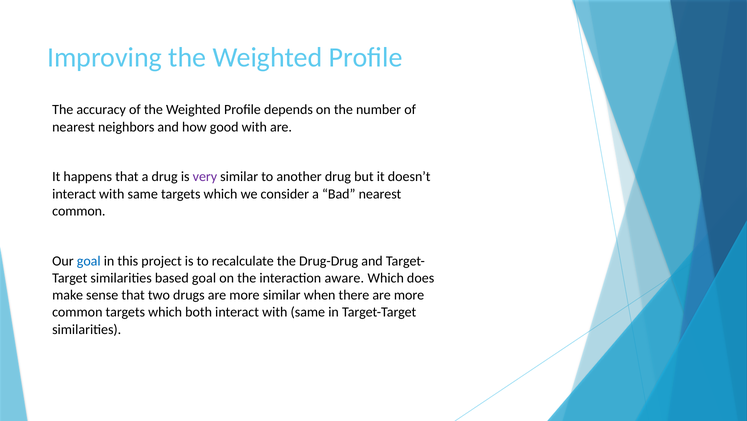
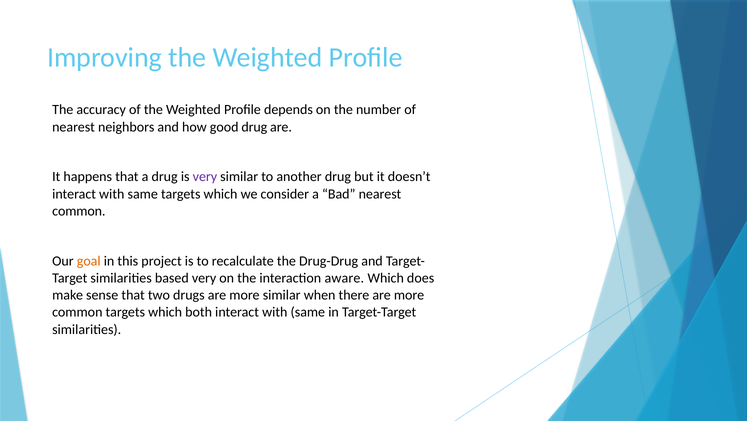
good with: with -> drug
goal at (89, 260) colour: blue -> orange
based goal: goal -> very
